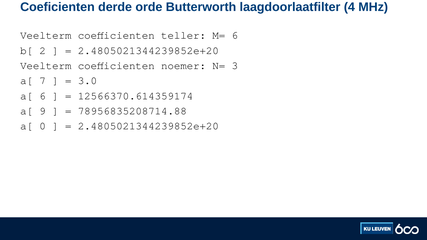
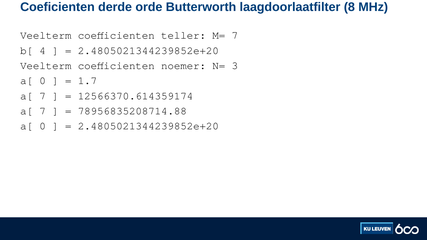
4: 4 -> 8
M= 6: 6 -> 7
2: 2 -> 4
7 at (43, 81): 7 -> 0
3.0: 3.0 -> 1.7
6 at (43, 96): 6 -> 7
9 at (43, 111): 9 -> 7
